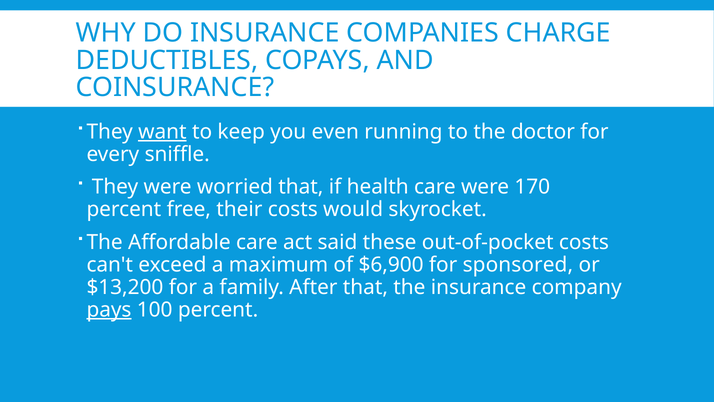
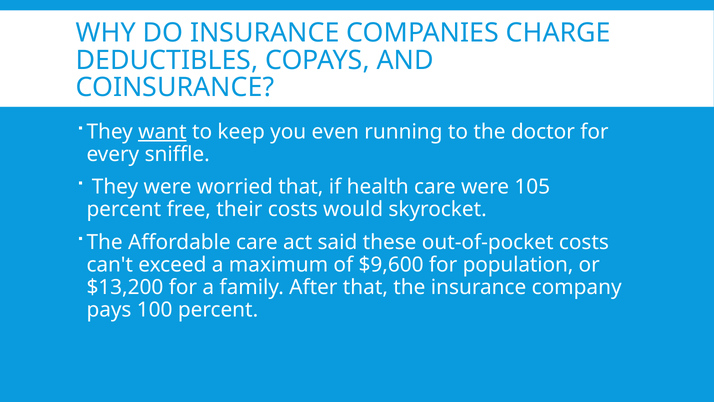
170: 170 -> 105
$6,900: $6,900 -> $9,600
sponsored: sponsored -> population
pays underline: present -> none
